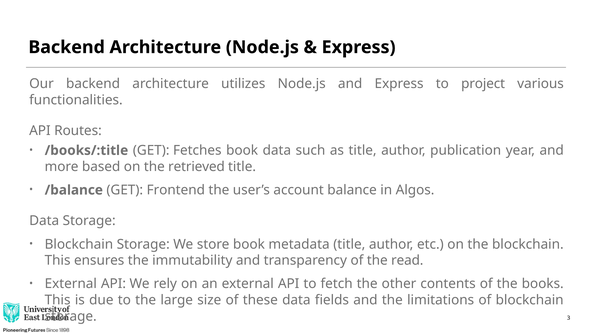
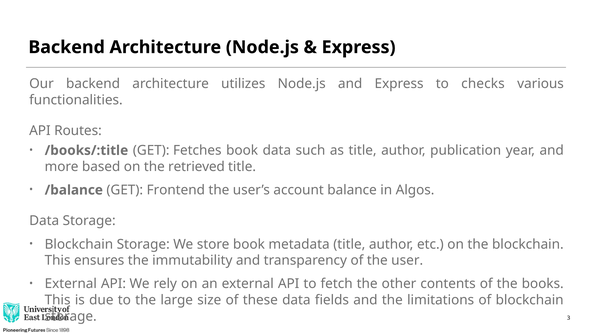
project: project -> checks
read: read -> user
